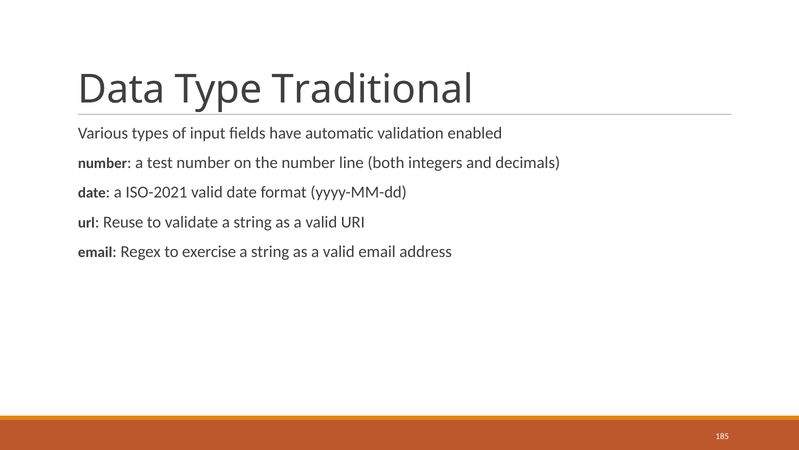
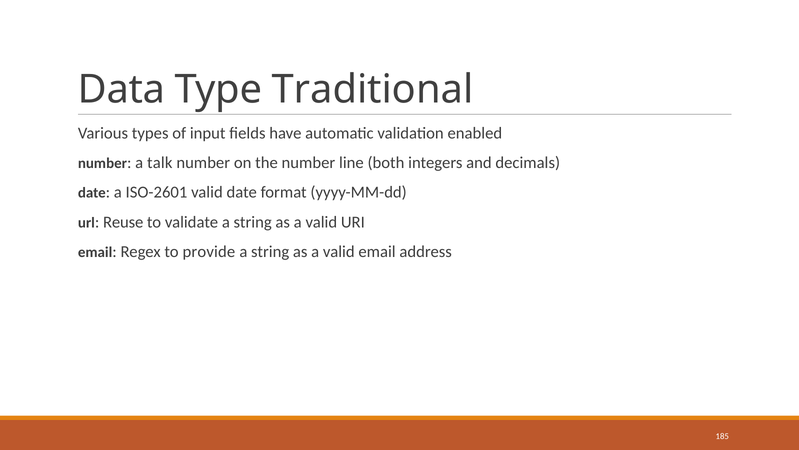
test: test -> talk
ISO-2021: ISO-2021 -> ISO-2601
exercise: exercise -> provide
